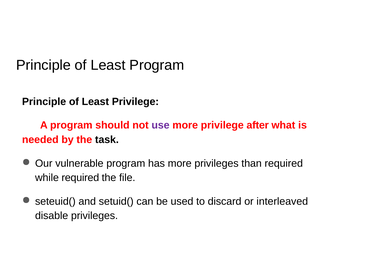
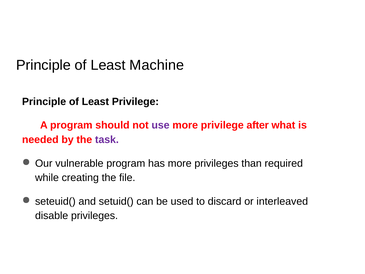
Least Program: Program -> Machine
task colour: black -> purple
while required: required -> creating
